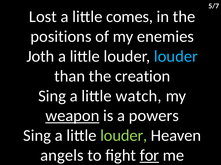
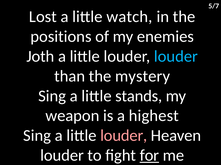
comes: comes -> watch
creation: creation -> mystery
watch: watch -> stands
weapon underline: present -> none
powers: powers -> highest
louder at (124, 136) colour: light green -> pink
angels at (62, 156): angels -> louder
